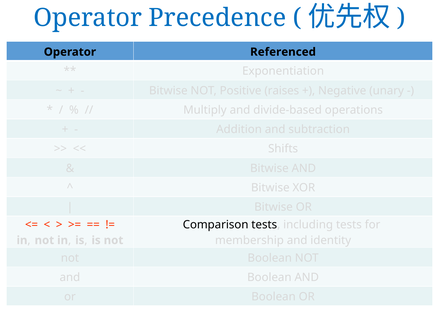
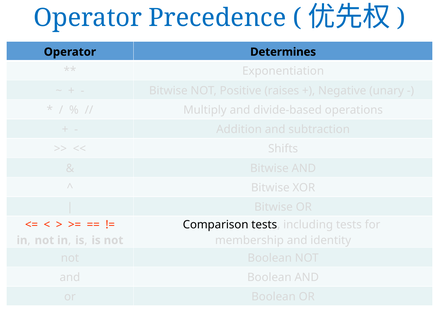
Referenced: Referenced -> Determines
